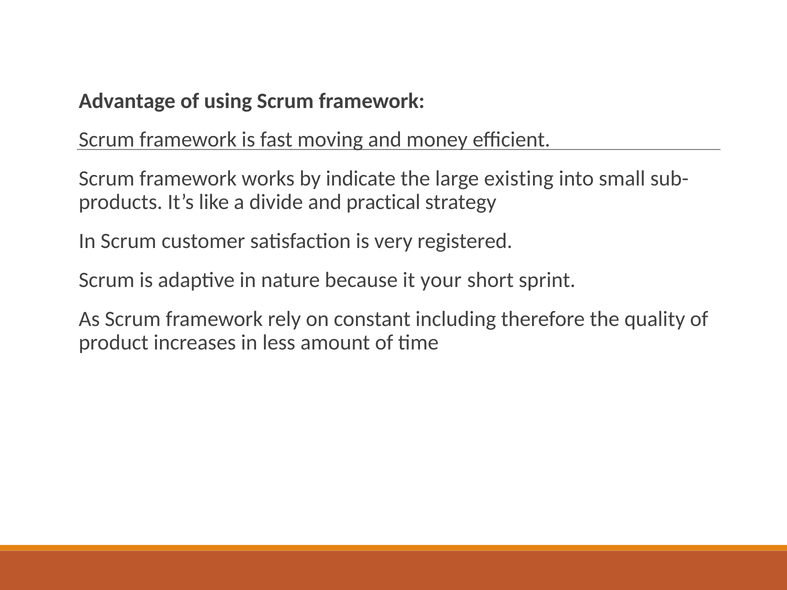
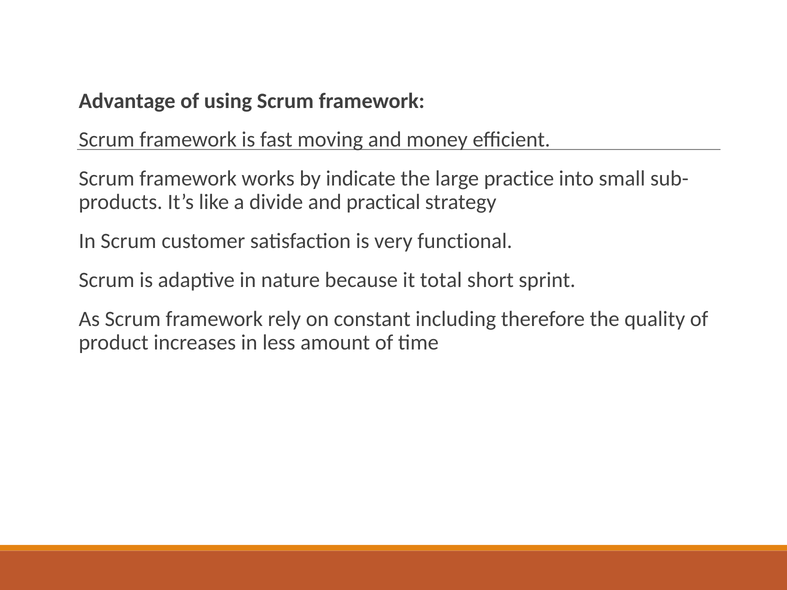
existing: existing -> practice
registered: registered -> functional
your: your -> total
